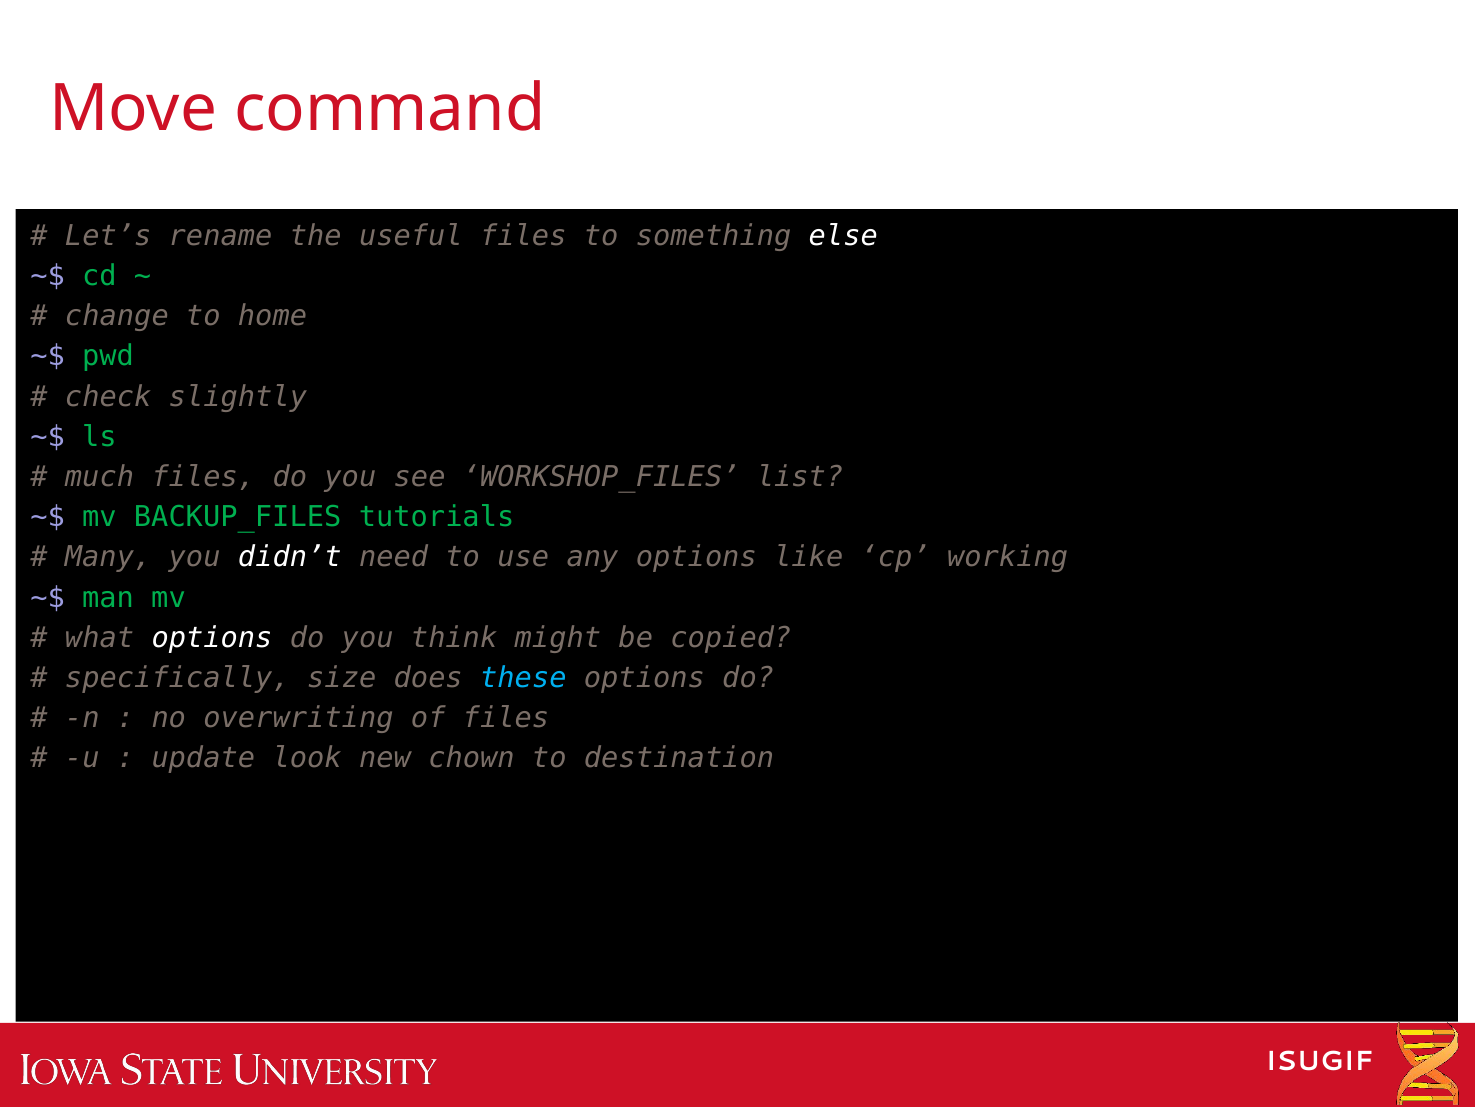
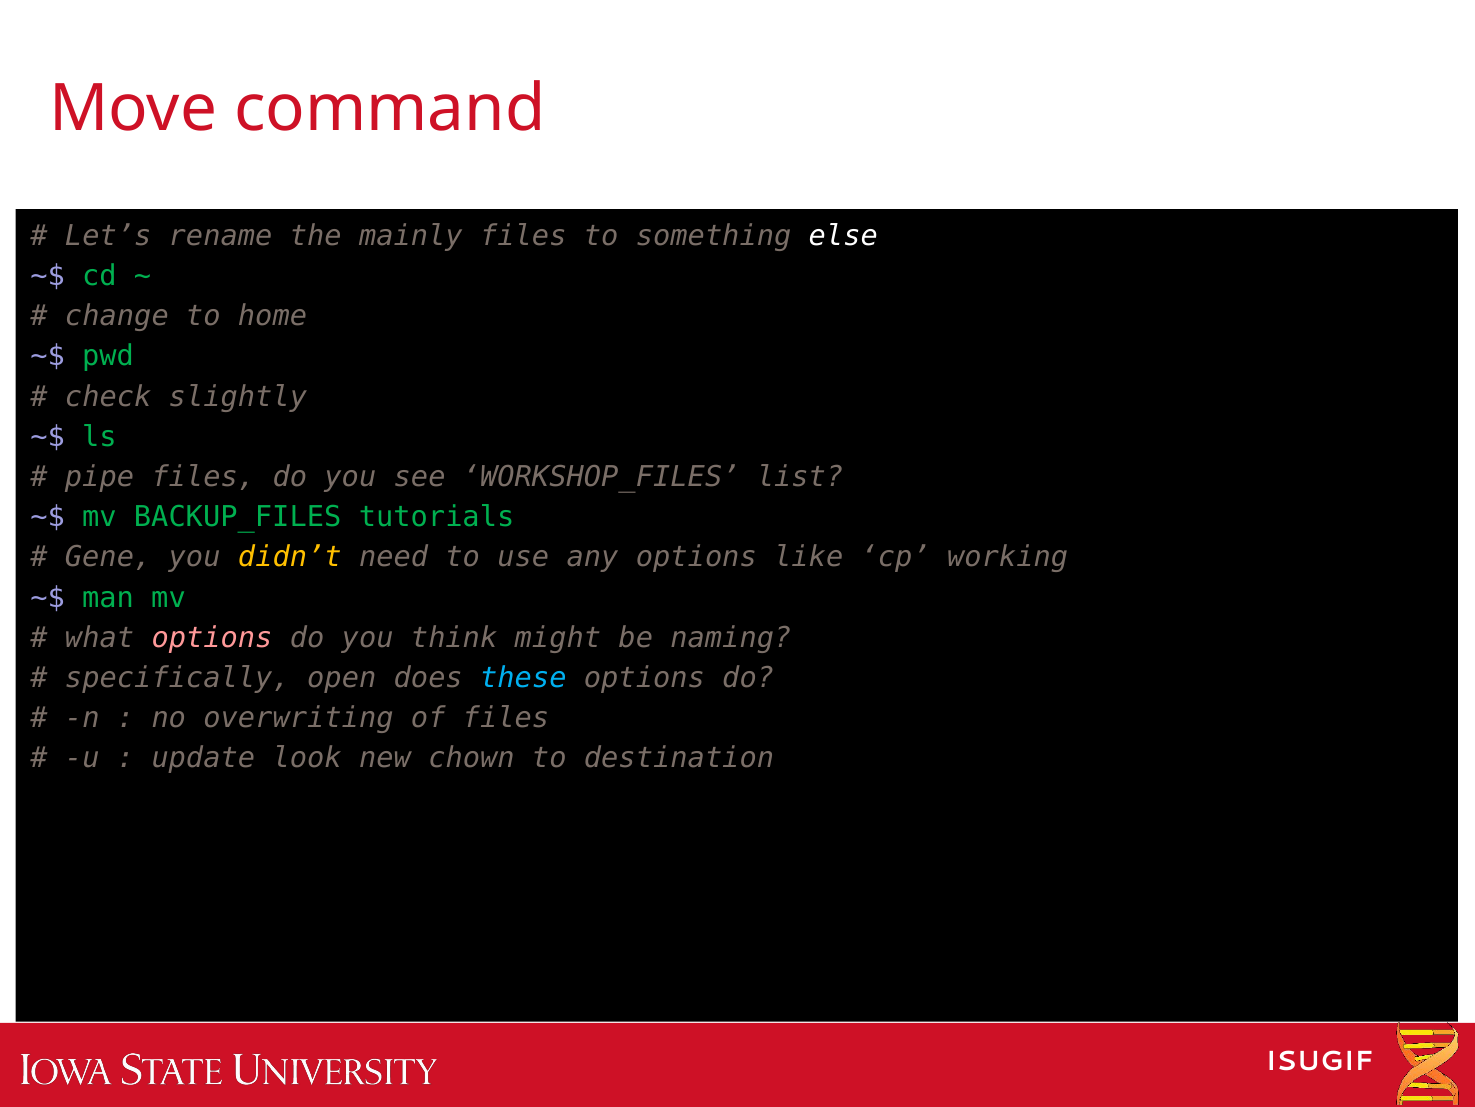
useful: useful -> mainly
much: much -> pipe
Many: Many -> Gene
didn’t colour: white -> yellow
options at (212, 637) colour: white -> pink
copied: copied -> naming
size: size -> open
